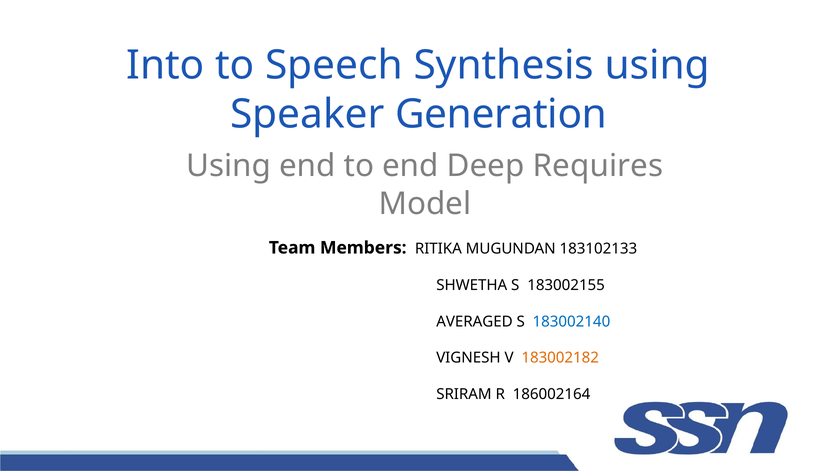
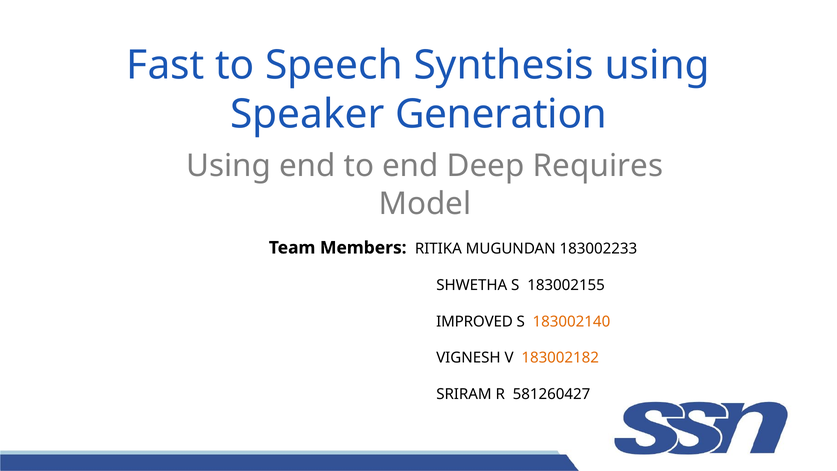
Into: Into -> Fast
183102133: 183102133 -> 183002233
AVERAGED: AVERAGED -> IMPROVED
183002140 colour: blue -> orange
186002164: 186002164 -> 581260427
